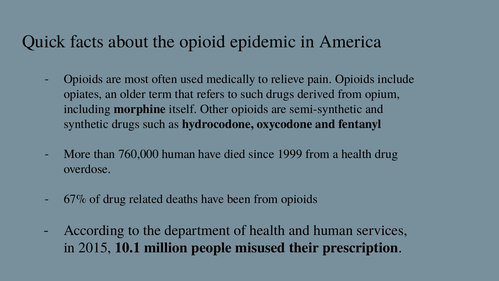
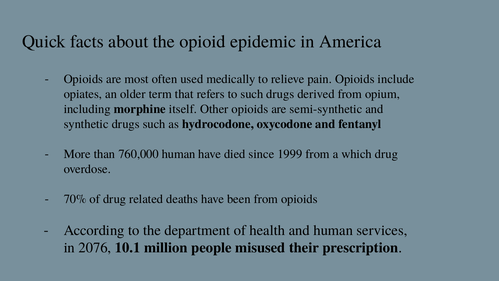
a health: health -> which
67%: 67% -> 70%
2015: 2015 -> 2076
